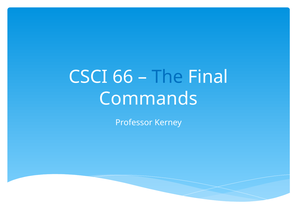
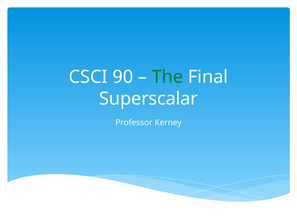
66: 66 -> 90
The colour: blue -> green
Commands: Commands -> Superscalar
